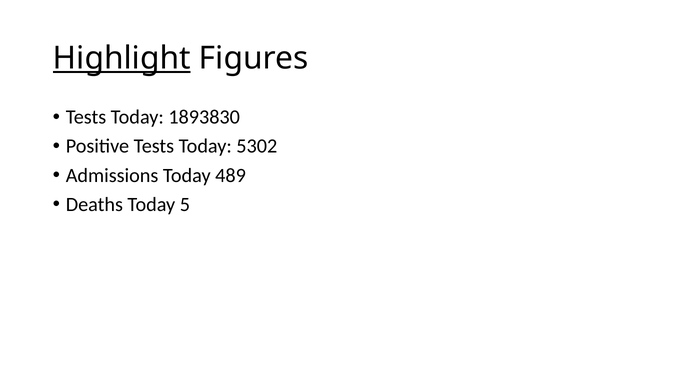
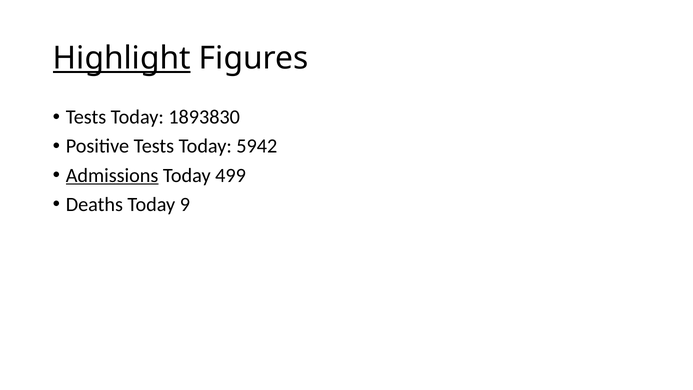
5302: 5302 -> 5942
Admissions underline: none -> present
489: 489 -> 499
5: 5 -> 9
